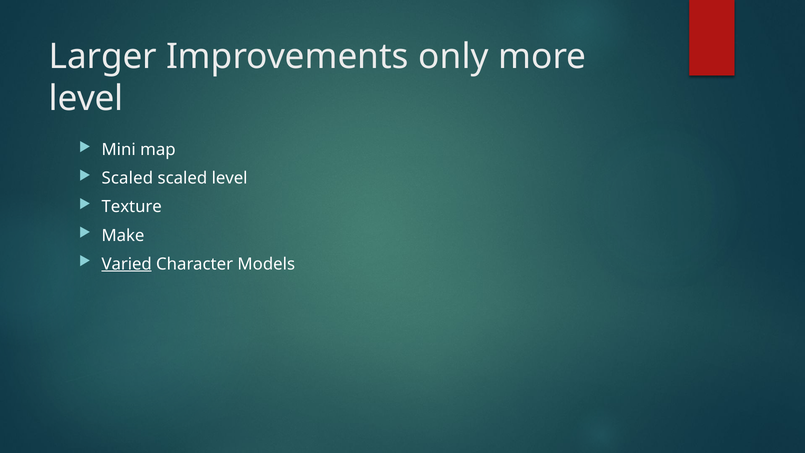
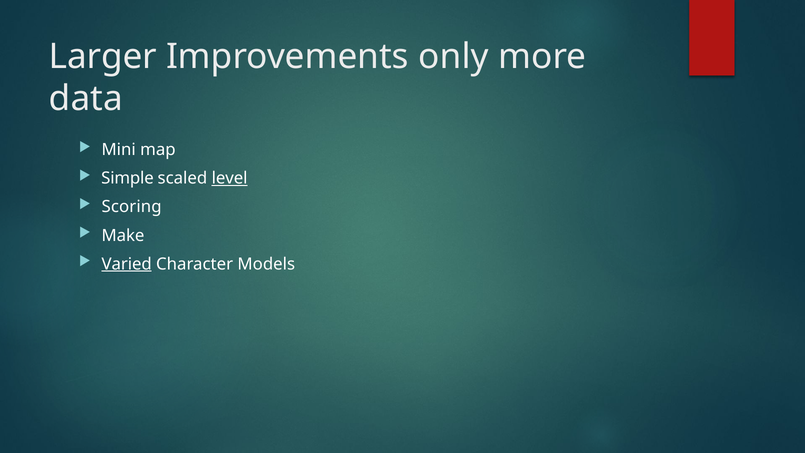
level at (86, 99): level -> data
Scaled at (127, 178): Scaled -> Simple
level at (230, 178) underline: none -> present
Texture: Texture -> Scoring
